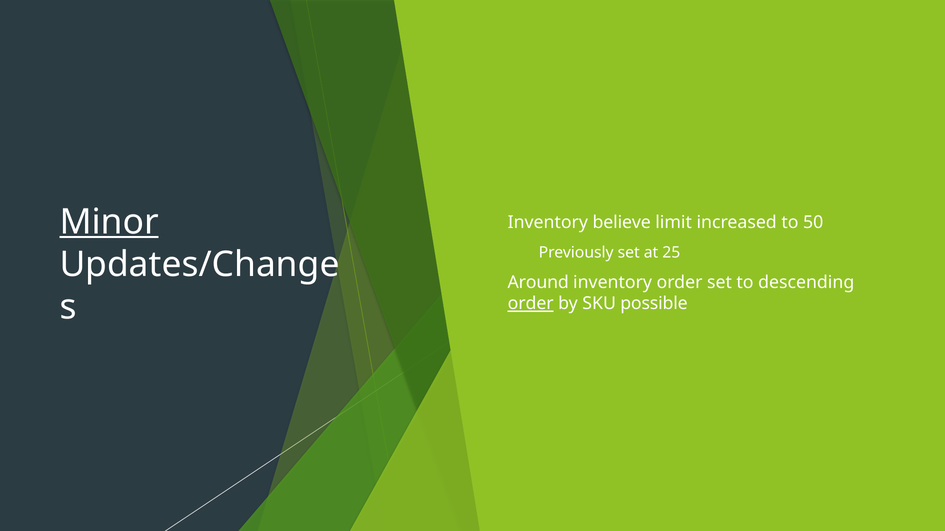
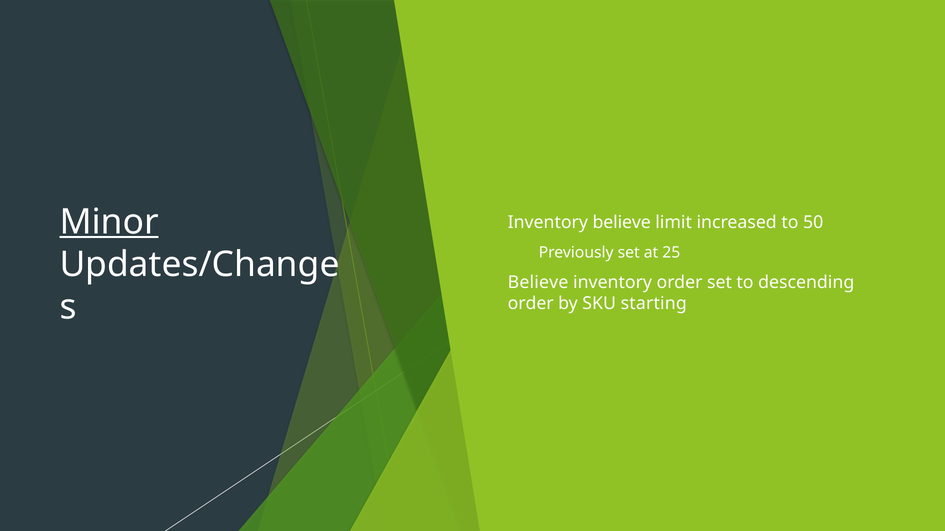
Around at (538, 283): Around -> Believe
order at (531, 304) underline: present -> none
possible: possible -> starting
